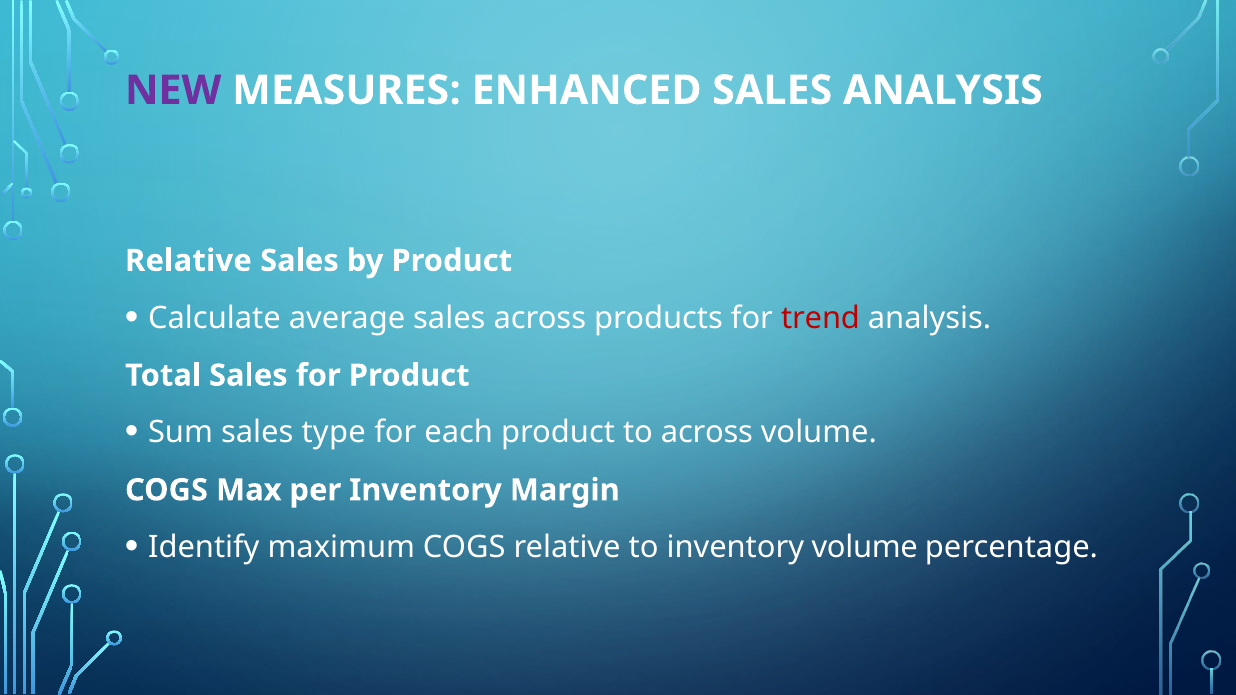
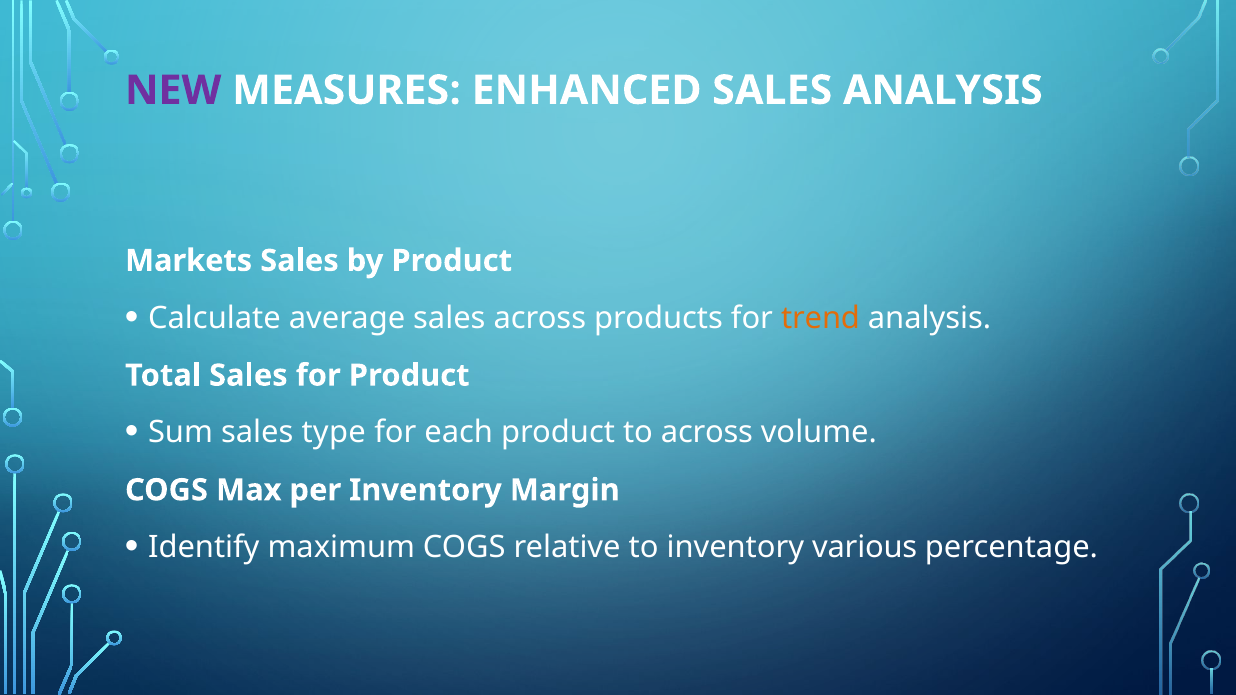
Relative at (188, 261): Relative -> Markets
trend colour: red -> orange
inventory volume: volume -> various
